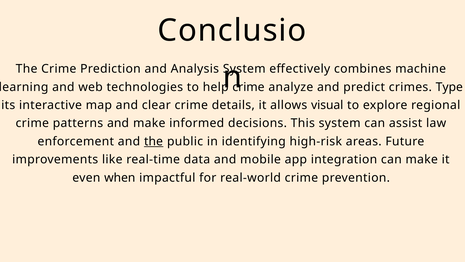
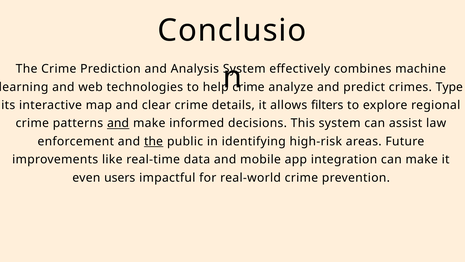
visual: visual -> filters
and at (118, 123) underline: none -> present
when: when -> users
